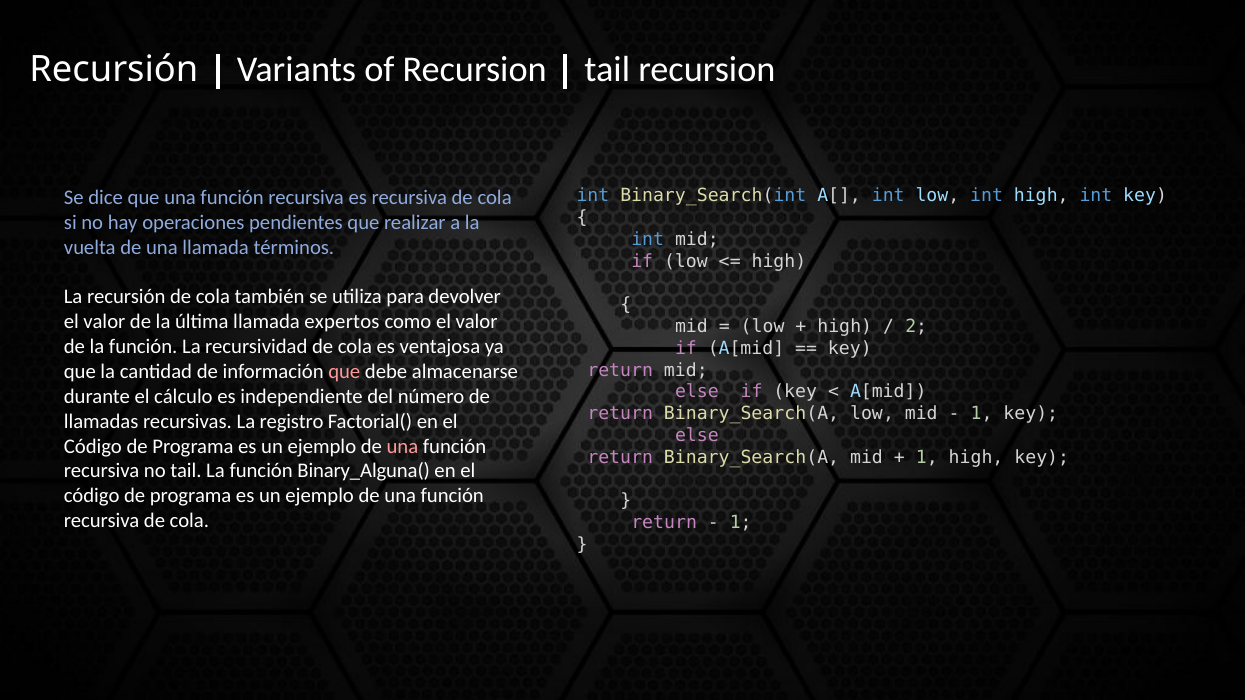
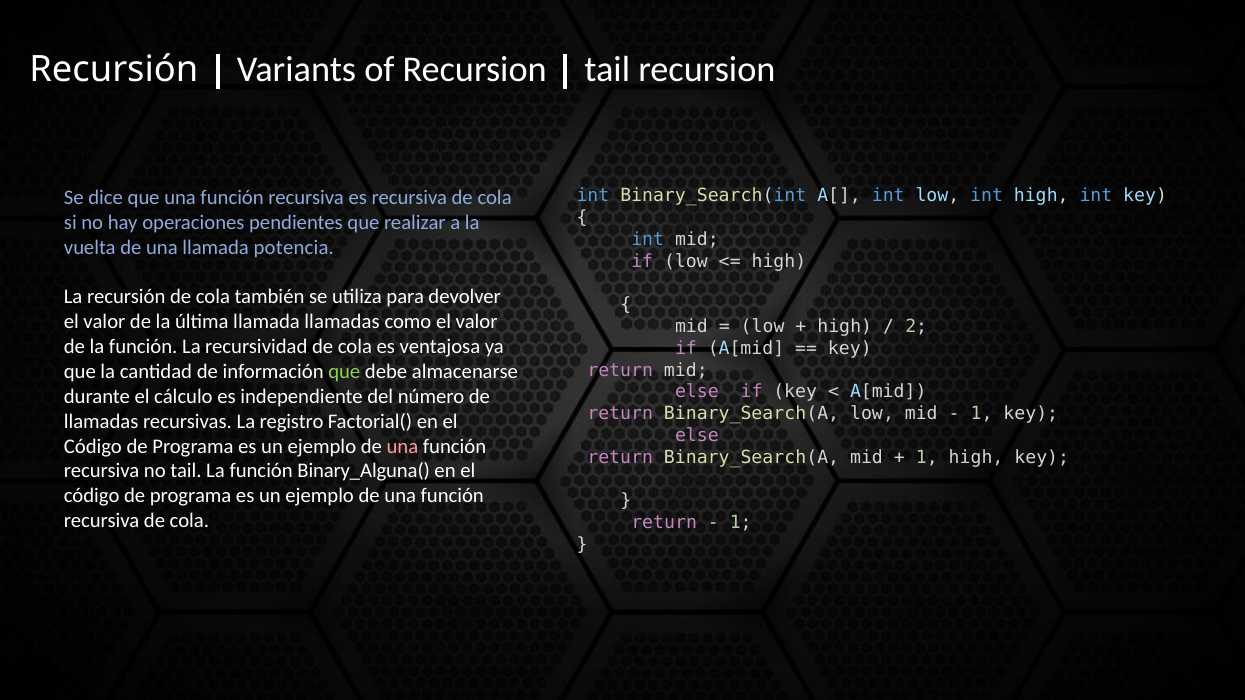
términos: términos -> potencia
llamada expertos: expertos -> llamadas
que at (344, 372) colour: pink -> light green
